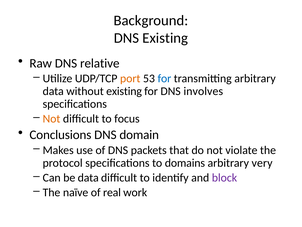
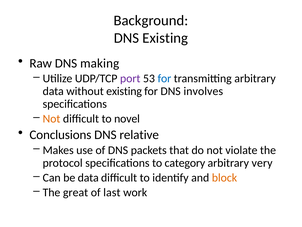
relative: relative -> making
port colour: orange -> purple
focus: focus -> novel
domain: domain -> relative
domains: domains -> category
block colour: purple -> orange
naïve: naïve -> great
real: real -> last
